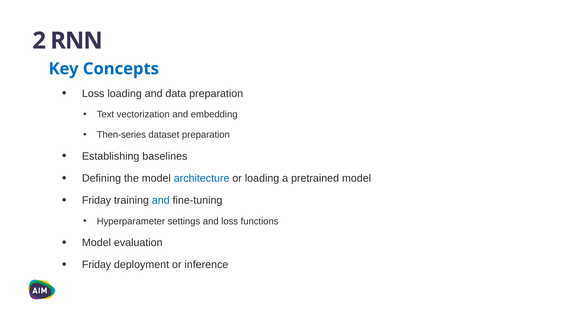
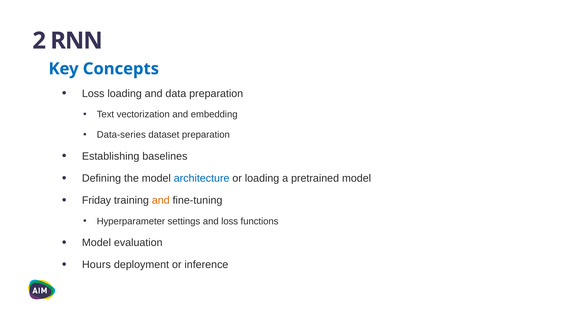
Then-series: Then-series -> Data-series
and at (161, 200) colour: blue -> orange
Friday at (97, 265): Friday -> Hours
